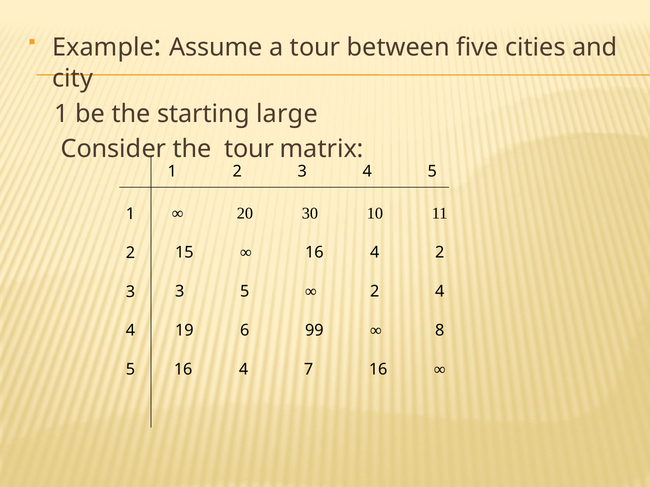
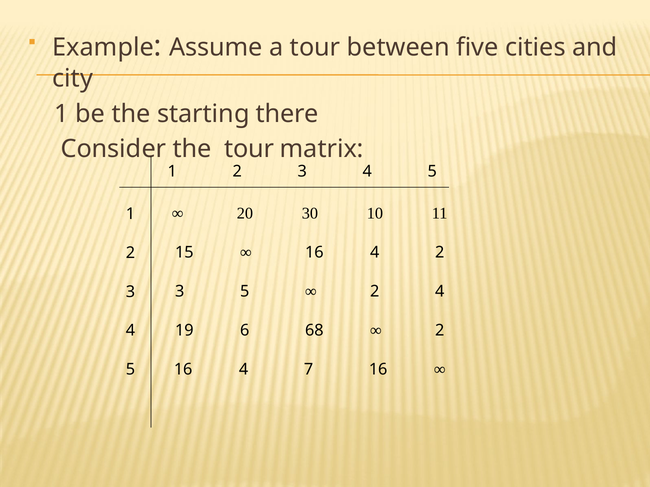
large: large -> there
99: 99 -> 68
8 at (440, 331): 8 -> 2
